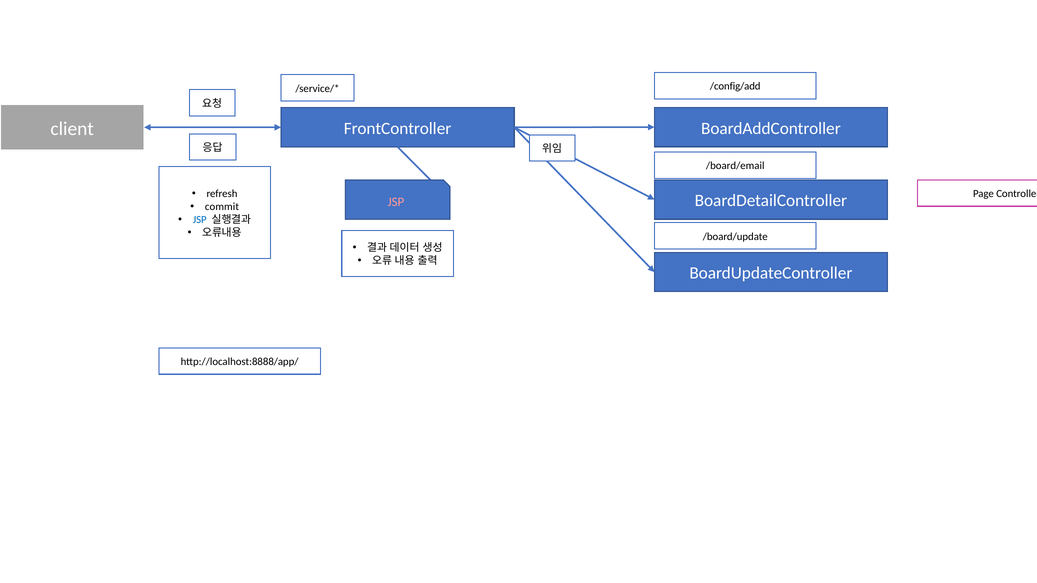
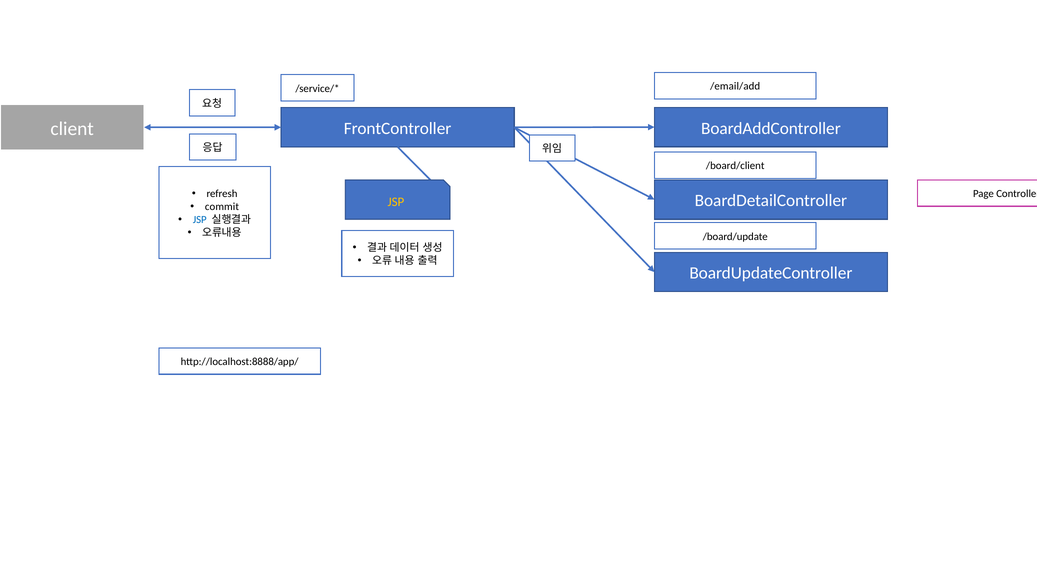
/config/add: /config/add -> /email/add
/board/email: /board/email -> /board/client
JSP at (396, 202) colour: pink -> yellow
